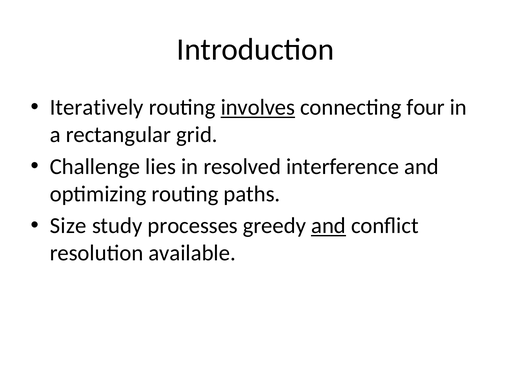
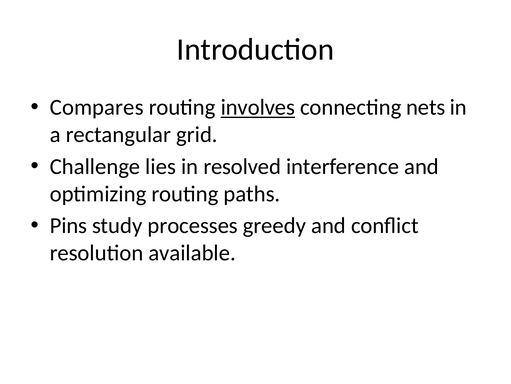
Iteratively: Iteratively -> Compares
four: four -> nets
Size: Size -> Pins
and at (329, 225) underline: present -> none
